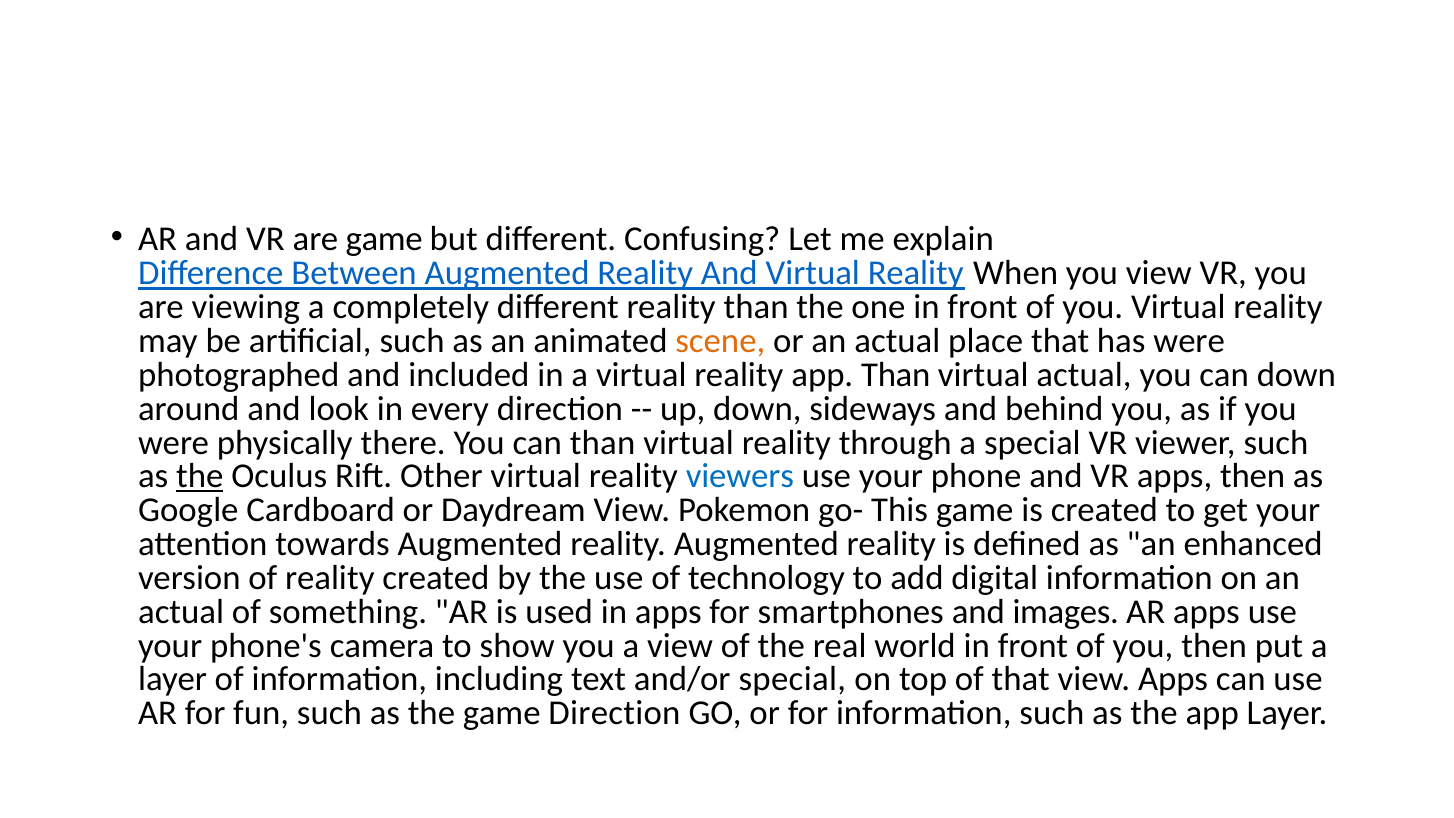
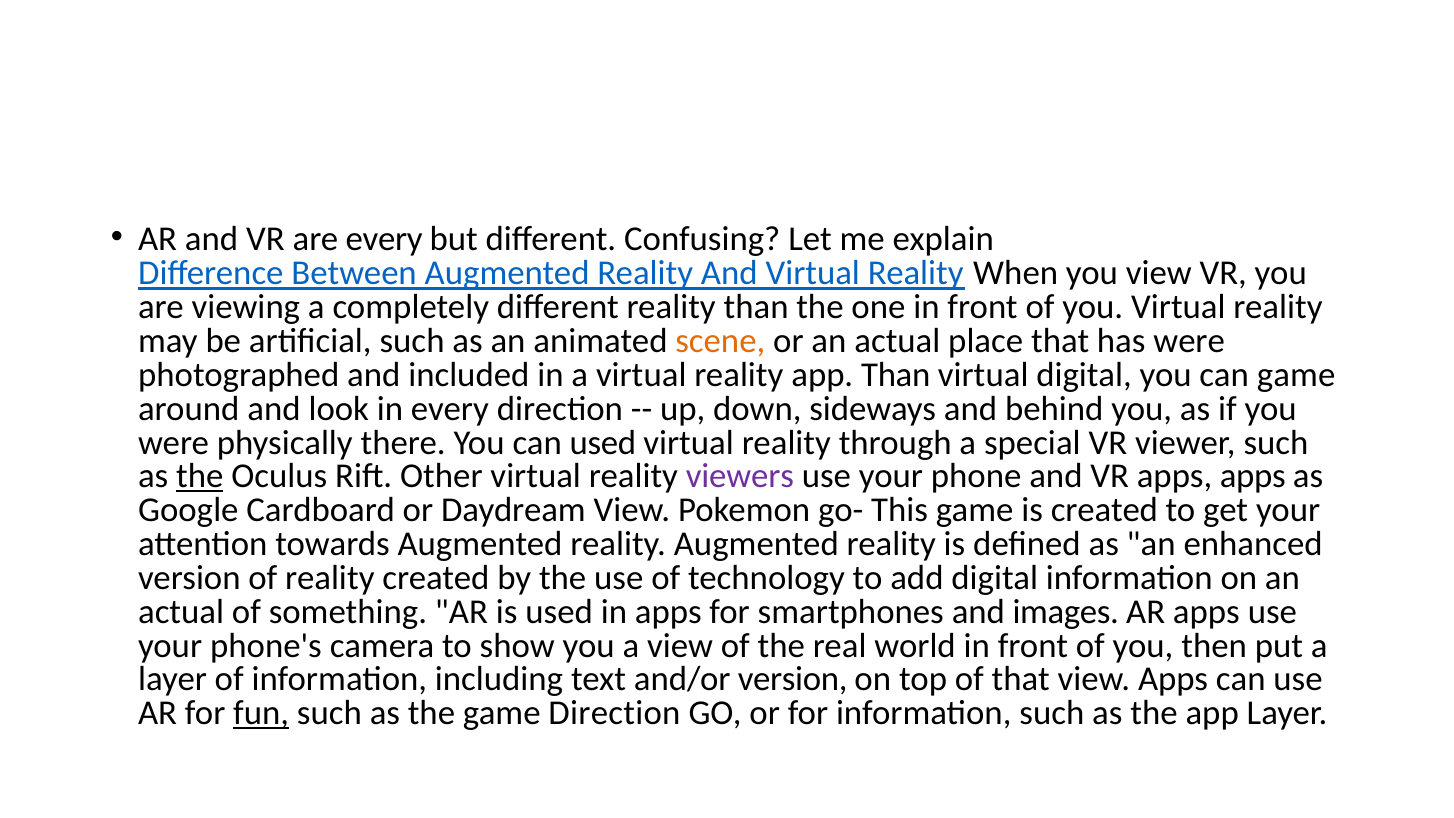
are game: game -> every
virtual actual: actual -> digital
can down: down -> game
can than: than -> used
viewers colour: blue -> purple
apps then: then -> apps
and/or special: special -> version
fun underline: none -> present
